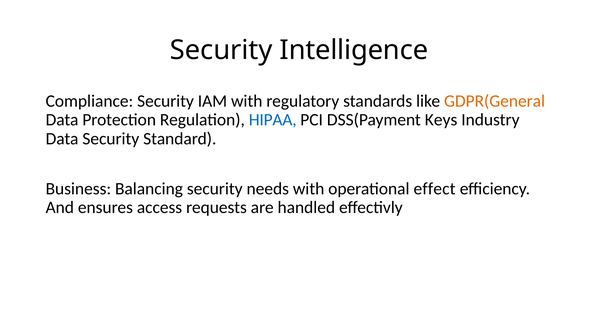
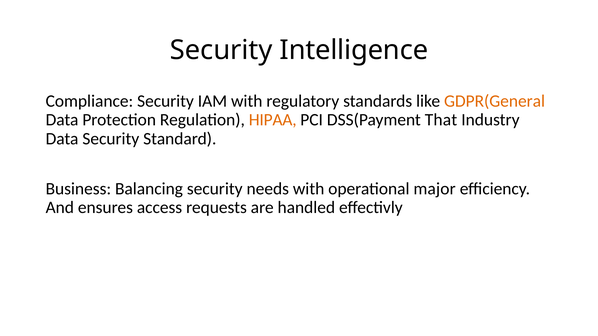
HIPAA colour: blue -> orange
Keys: Keys -> That
effect: effect -> major
